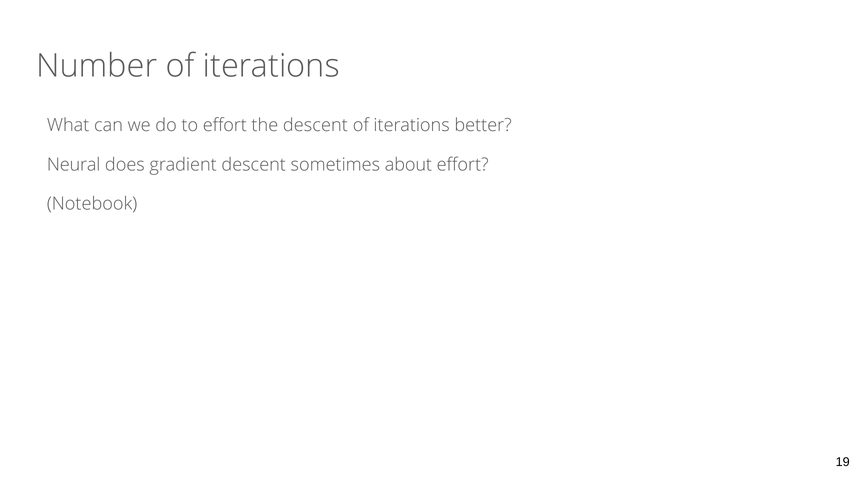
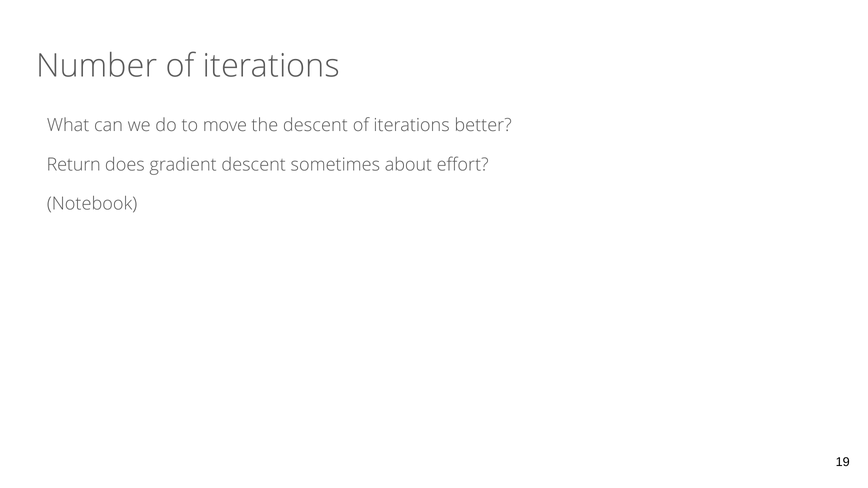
to effort: effort -> move
Neural: Neural -> Return
